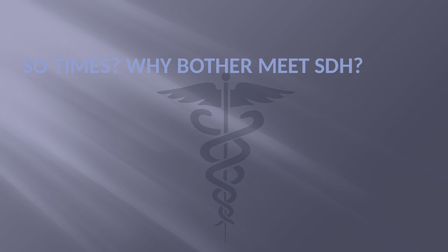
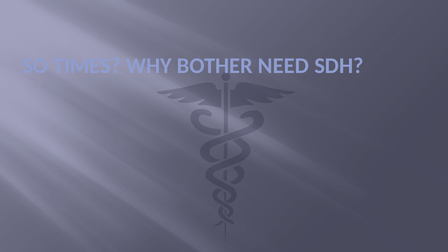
MEET: MEET -> NEED
